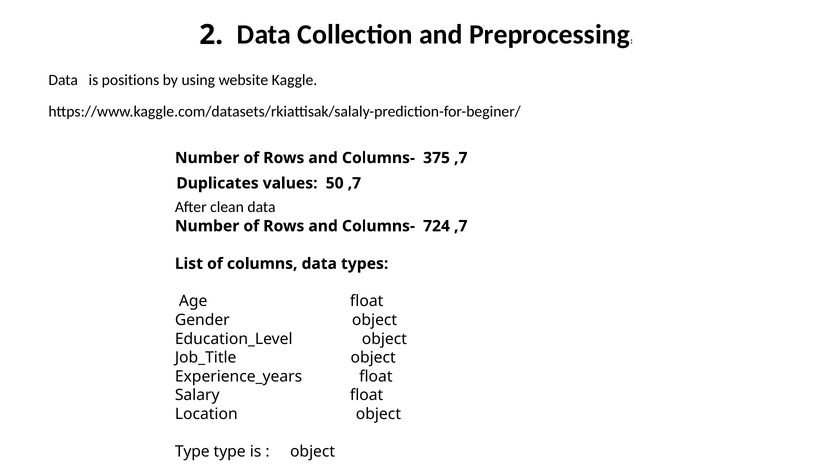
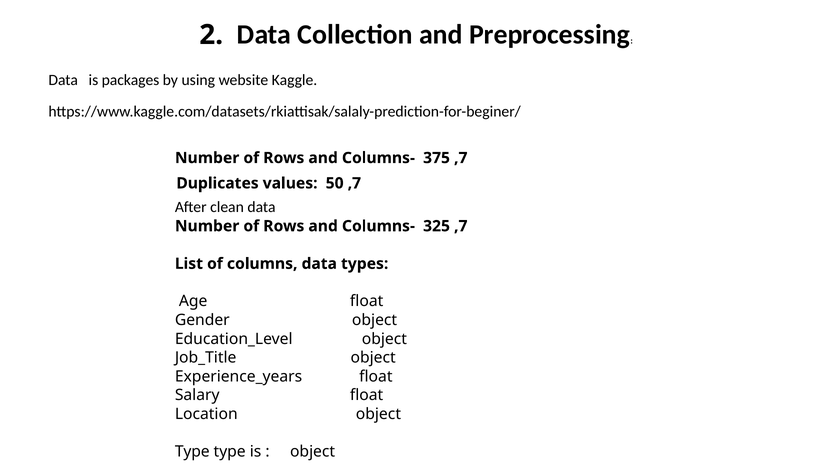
positions: positions -> packages
724: 724 -> 325
